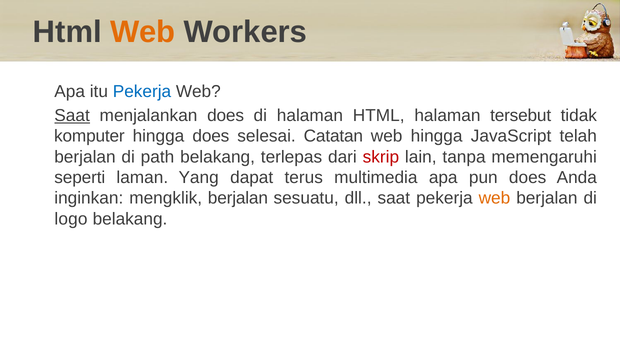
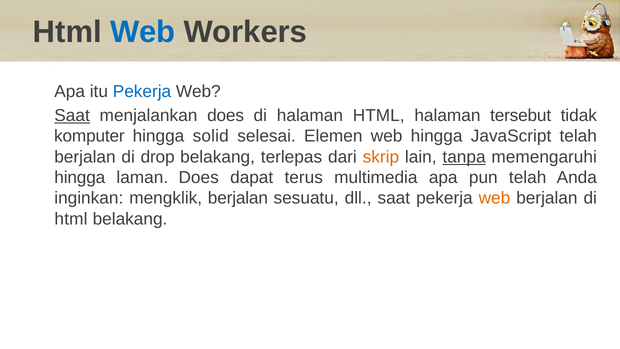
Web at (143, 32) colour: orange -> blue
hingga does: does -> solid
Catatan: Catatan -> Elemen
path: path -> drop
skrip colour: red -> orange
tanpa underline: none -> present
seperti at (80, 177): seperti -> hingga
laman Yang: Yang -> Does
pun does: does -> telah
logo at (71, 219): logo -> html
